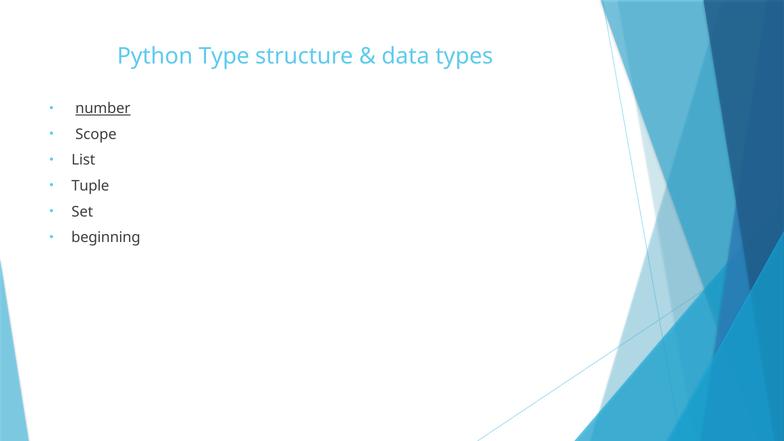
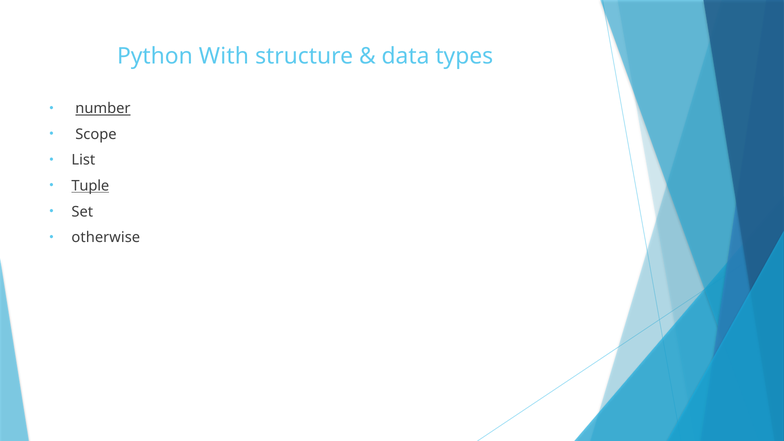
Type: Type -> With
Tuple underline: none -> present
beginning: beginning -> otherwise
